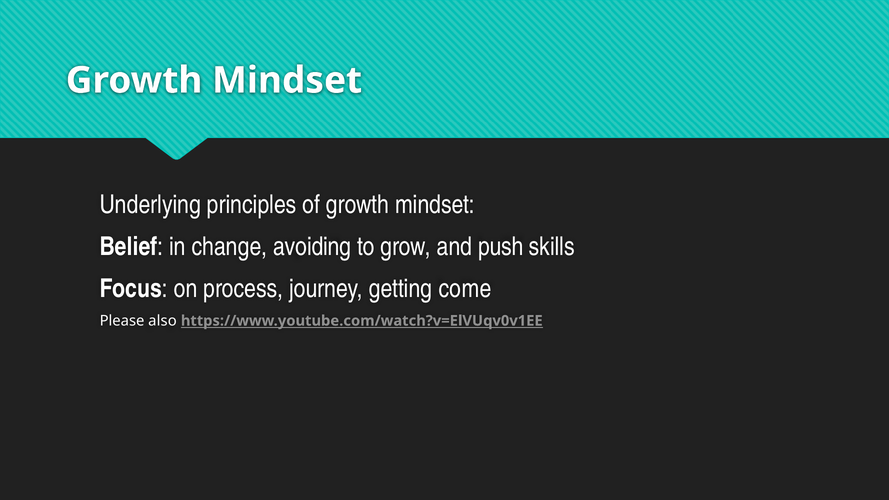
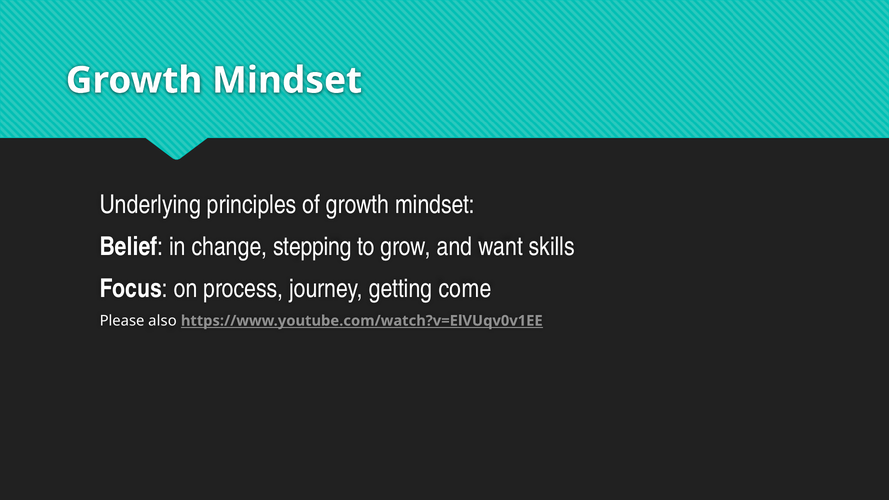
avoiding: avoiding -> stepping
push: push -> want
